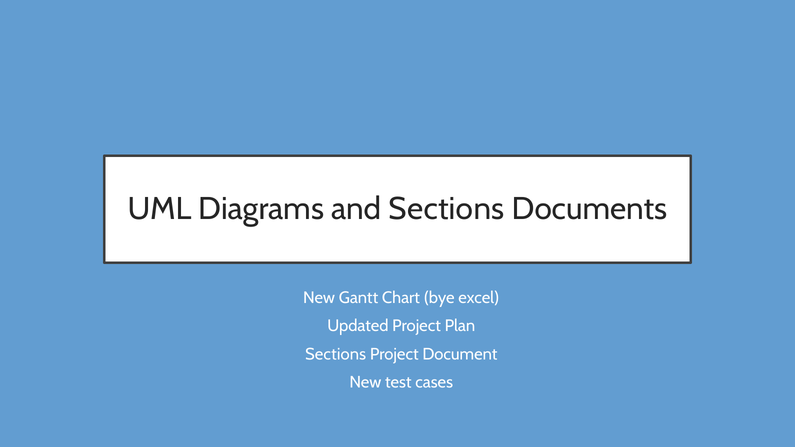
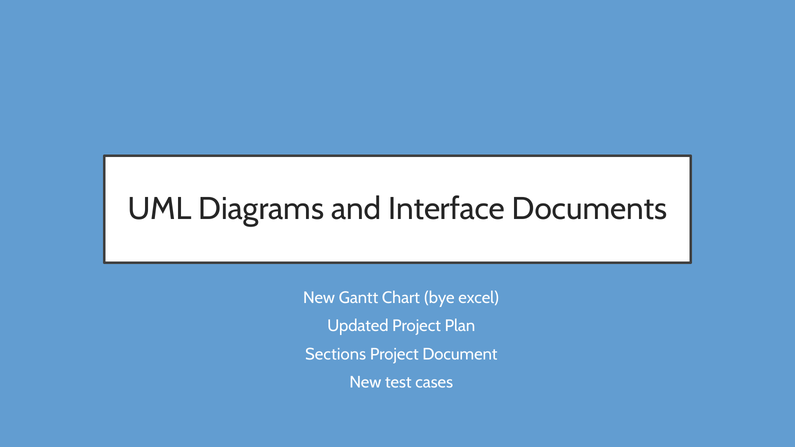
and Sections: Sections -> Interface
